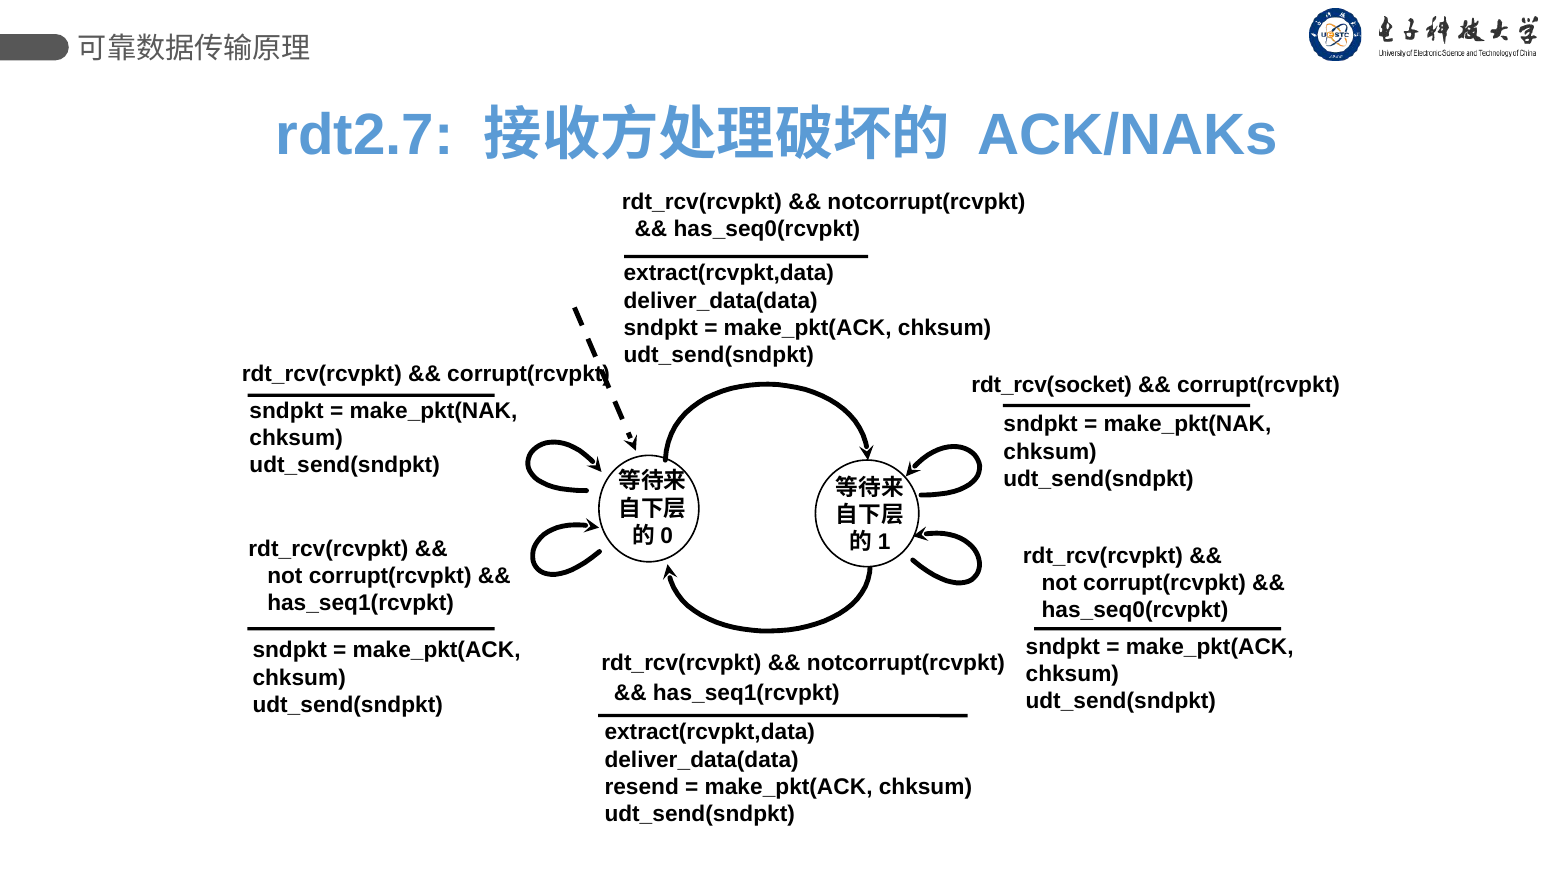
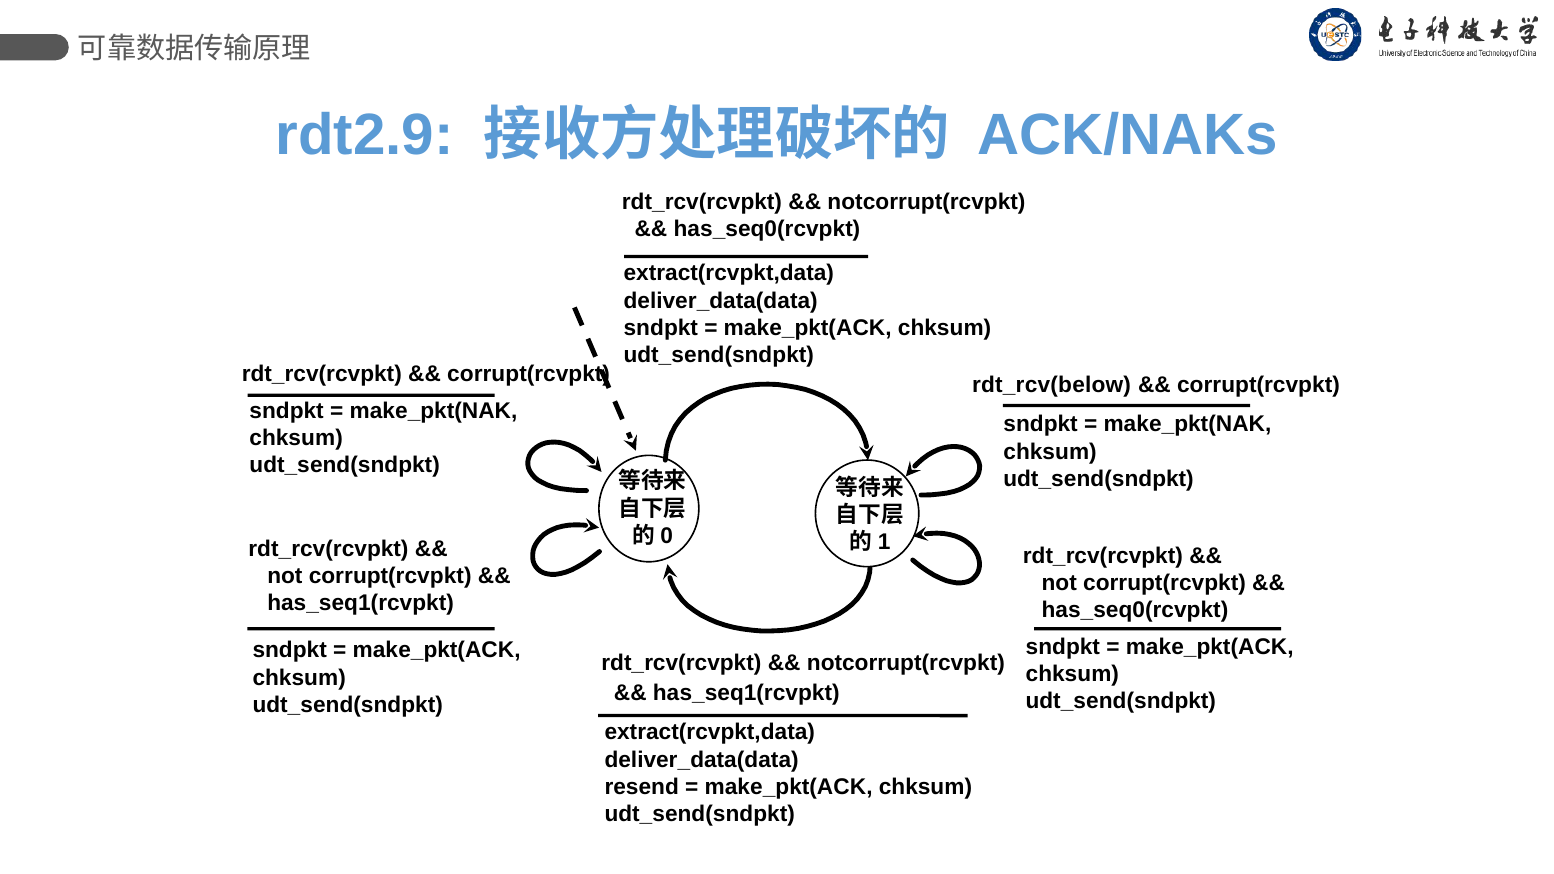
rdt2.7: rdt2.7 -> rdt2.9
rdt_rcv(socket: rdt_rcv(socket -> rdt_rcv(below
